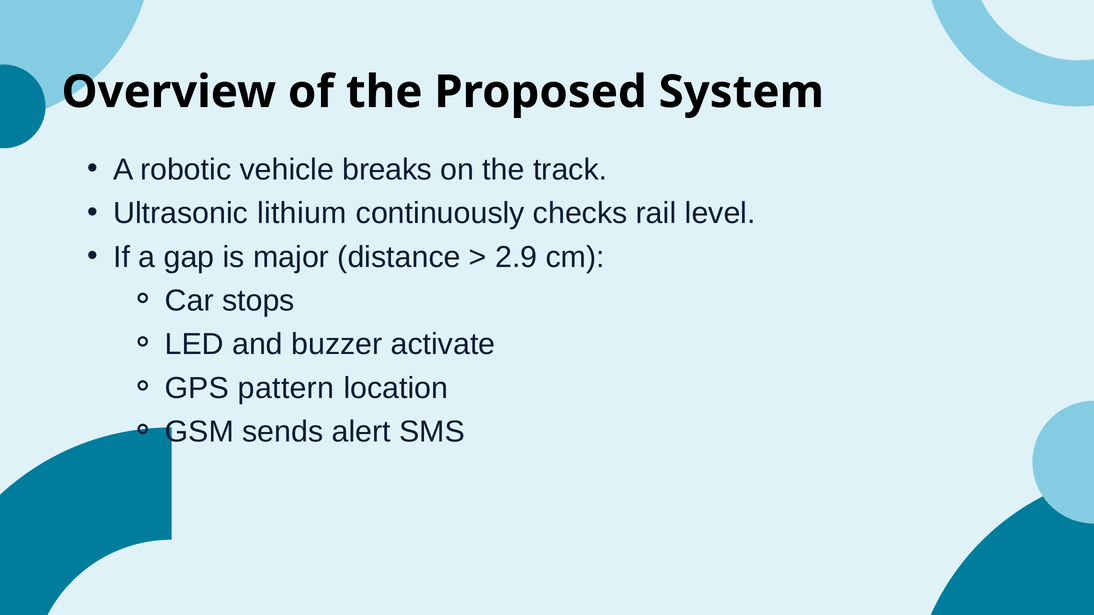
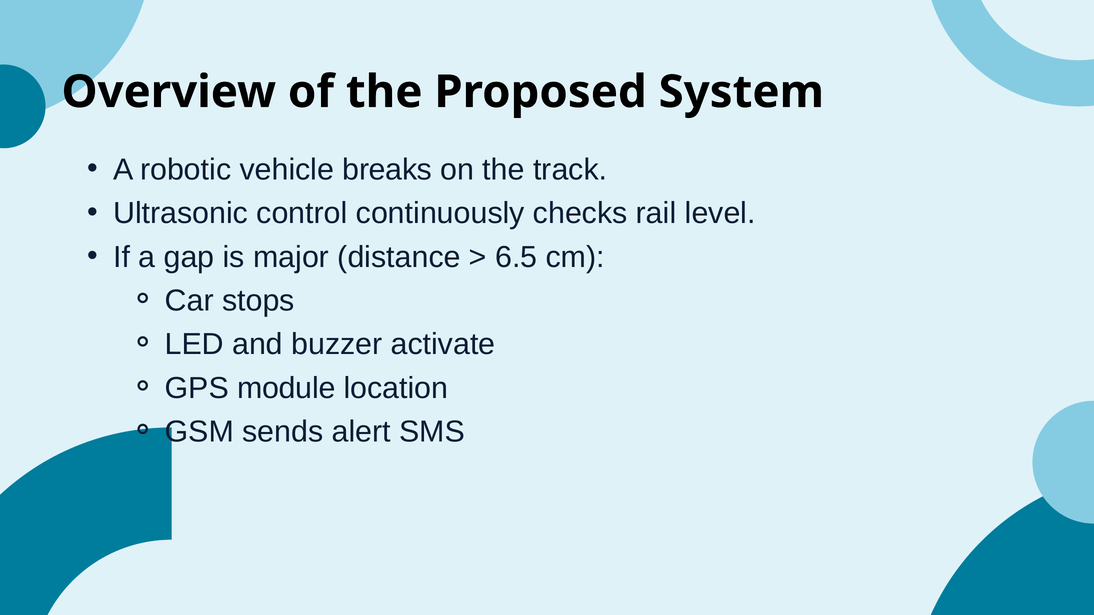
lithium: lithium -> control
2.9: 2.9 -> 6.5
pattern: pattern -> module
